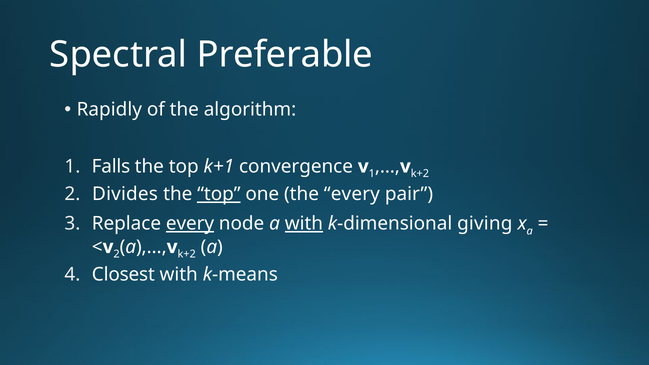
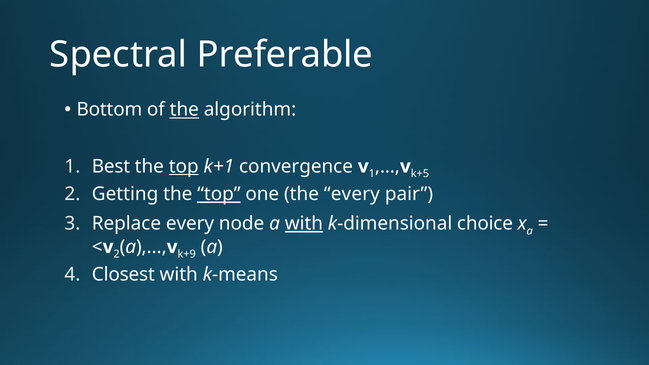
Rapidly: Rapidly -> Bottom
the at (184, 110) underline: none -> present
Falls: Falls -> Best
top at (184, 166) underline: none -> present
k+2 at (420, 174): k+2 -> k+5
Divides: Divides -> Getting
every at (190, 224) underline: present -> none
giving: giving -> choice
k+2 at (187, 254): k+2 -> k+9
